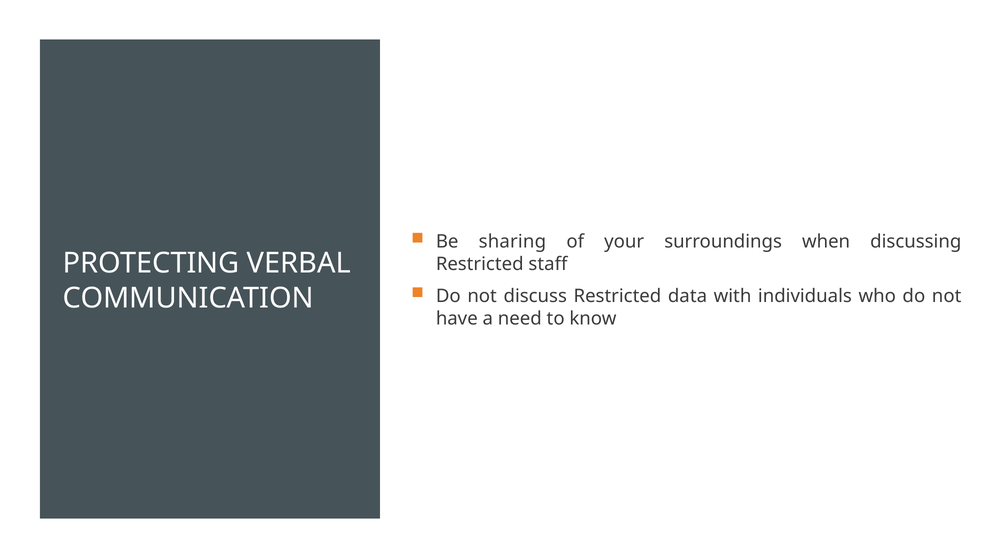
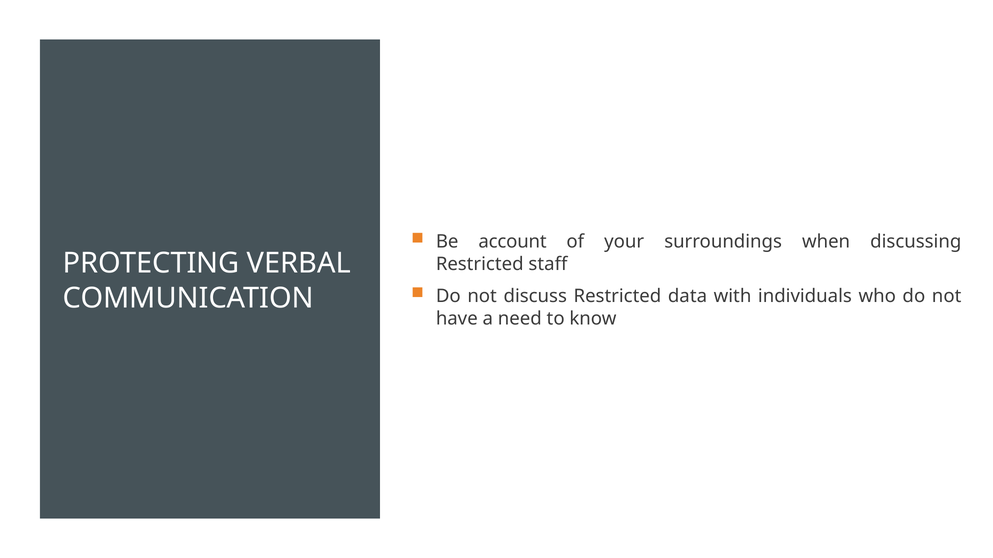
sharing: sharing -> account
